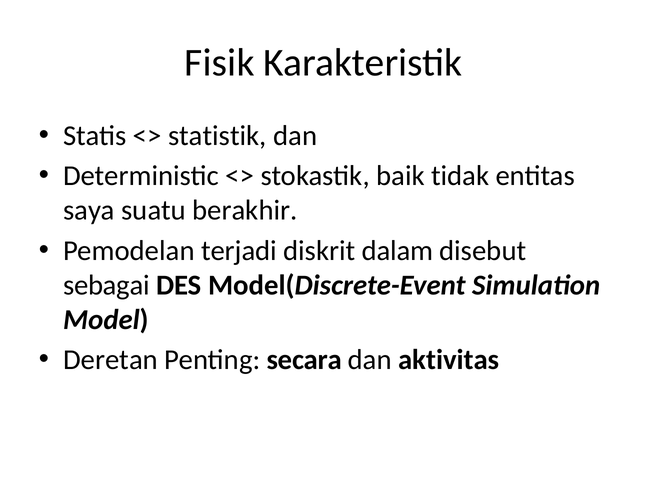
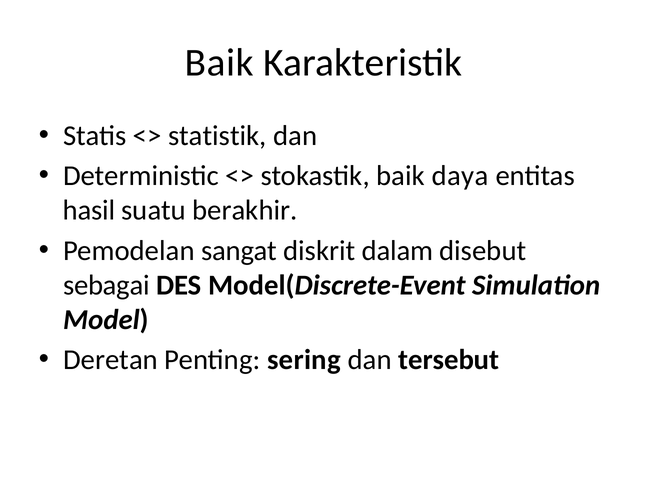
Fisik at (219, 63): Fisik -> Baik
tidak: tidak -> daya
saya: saya -> hasil
terjadi: terjadi -> sangat
secara: secara -> sering
aktivitas: aktivitas -> tersebut
